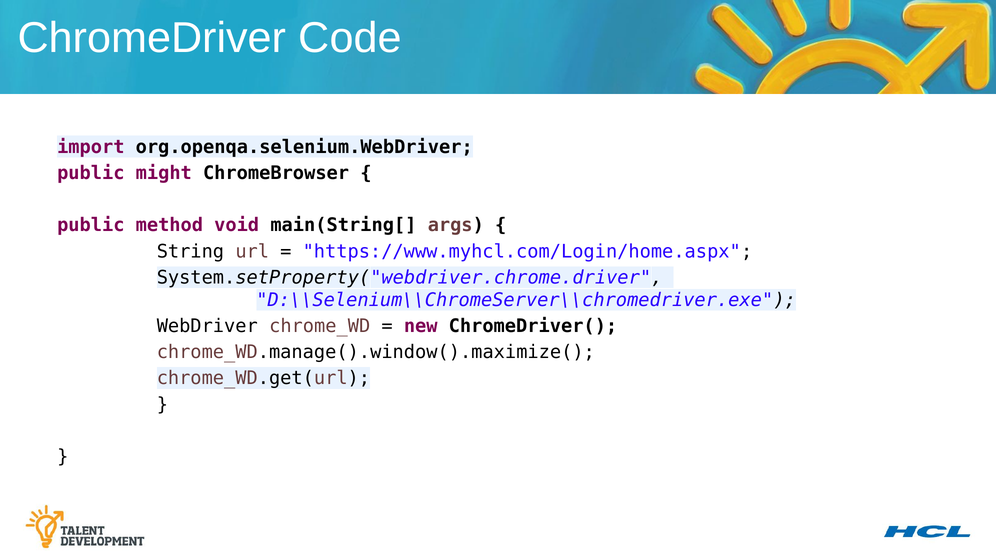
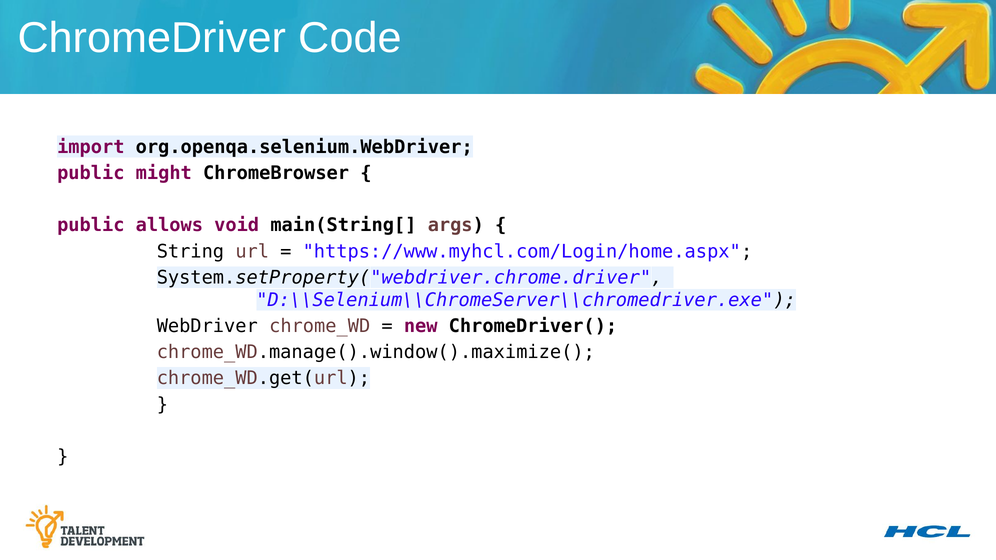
method: method -> allows
